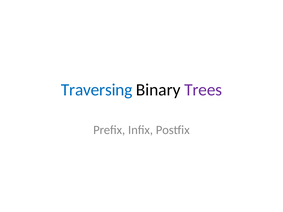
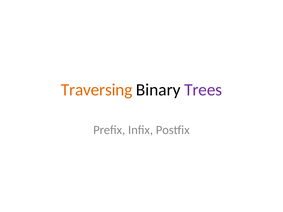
Traversing colour: blue -> orange
